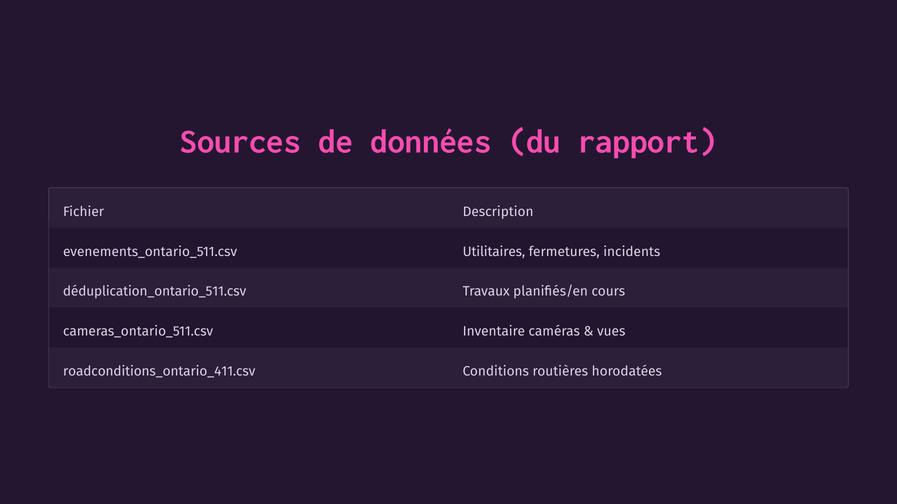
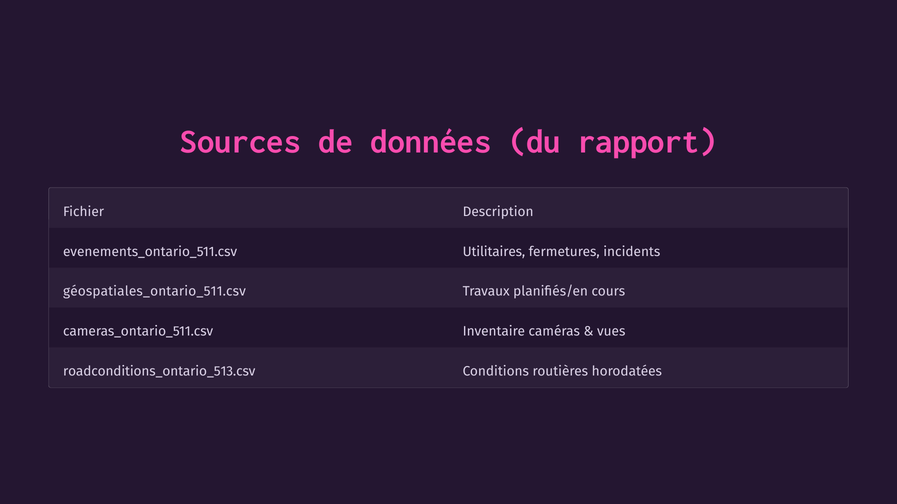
déduplication_ontario_511.csv: déduplication_ontario_511.csv -> géospatiales_ontario_511.csv
roadconditions_ontario_411.csv: roadconditions_ontario_411.csv -> roadconditions_ontario_513.csv
